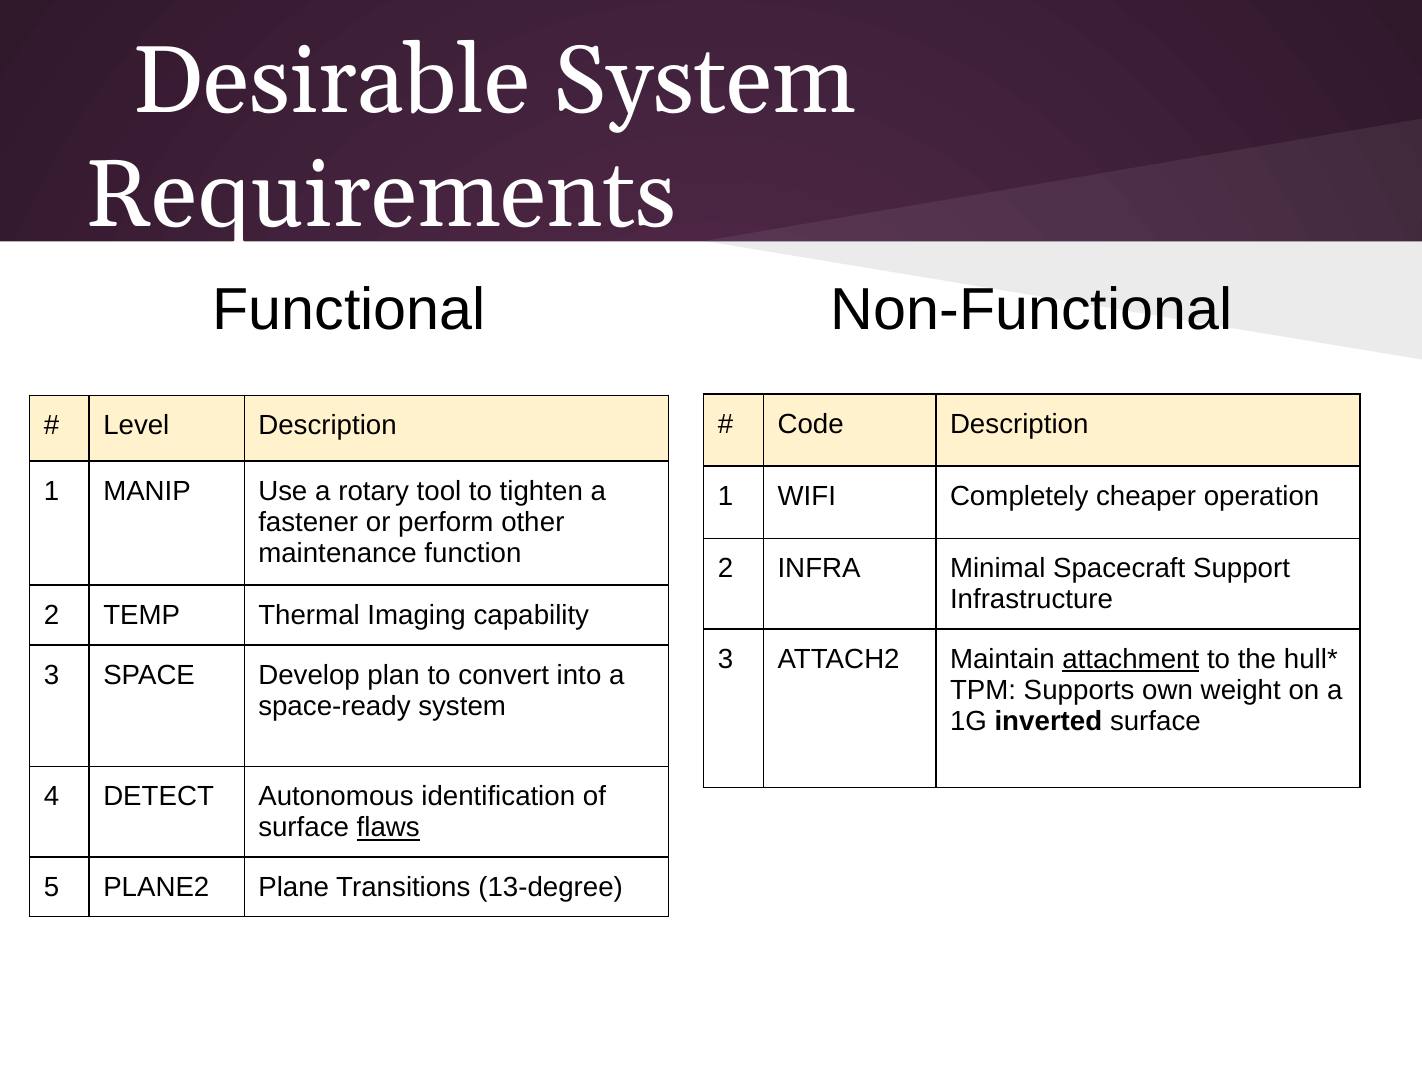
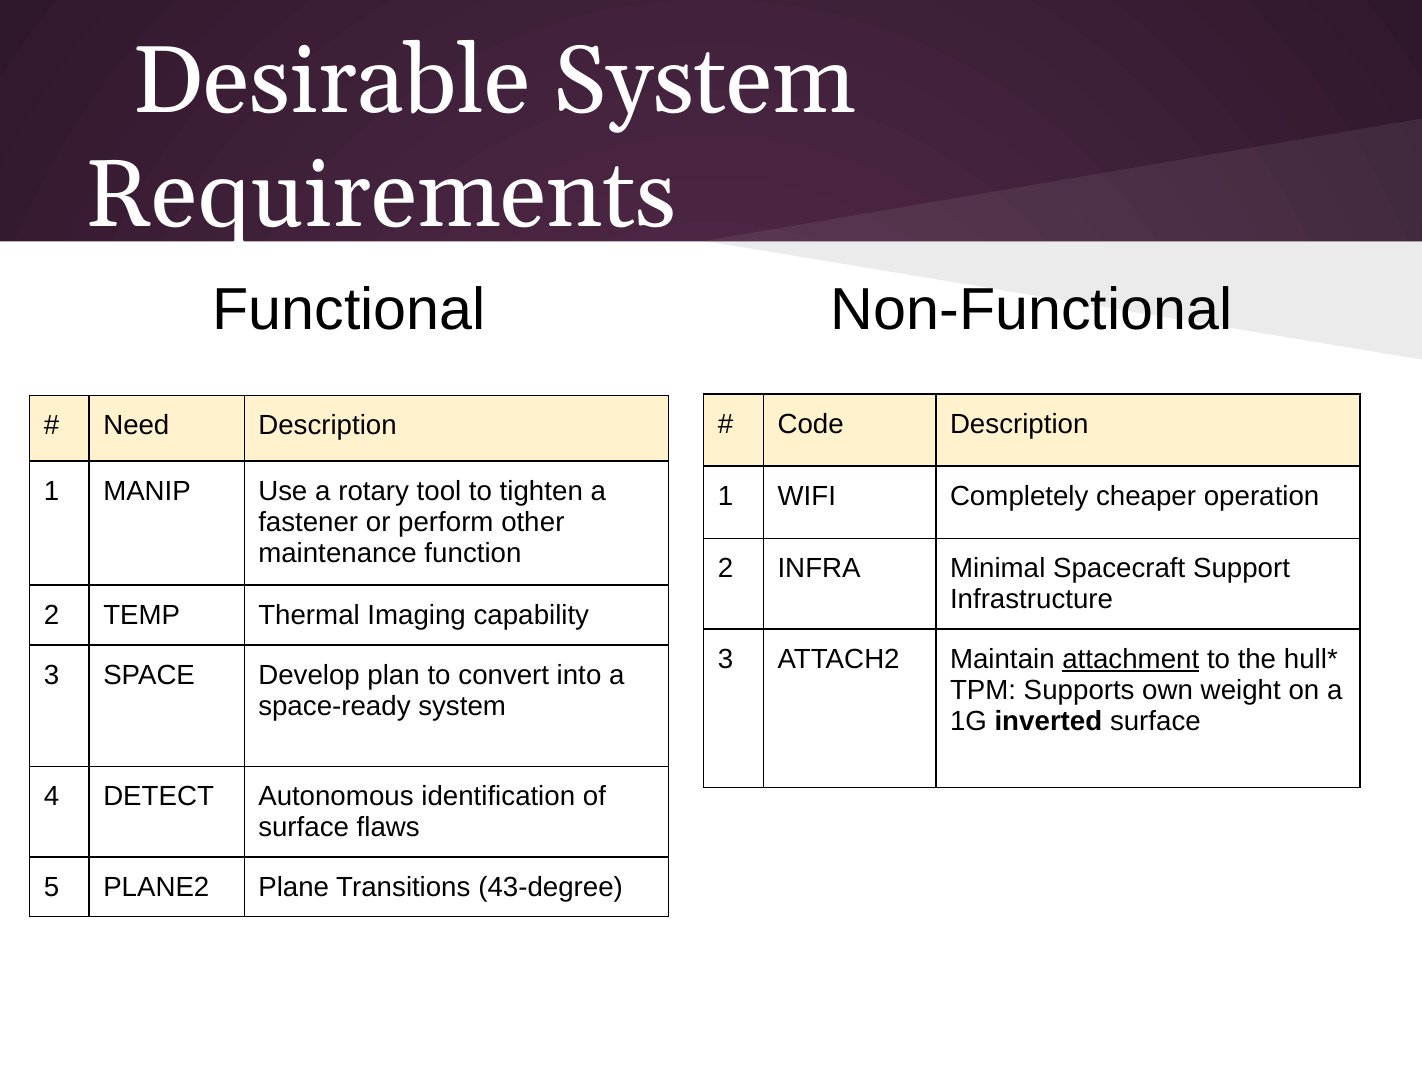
Level: Level -> Need
flaws underline: present -> none
13-degree: 13-degree -> 43-degree
